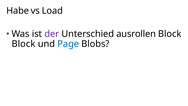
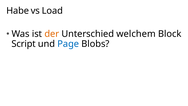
der colour: purple -> orange
ausrollen: ausrollen -> welchem
Block at (24, 44): Block -> Script
